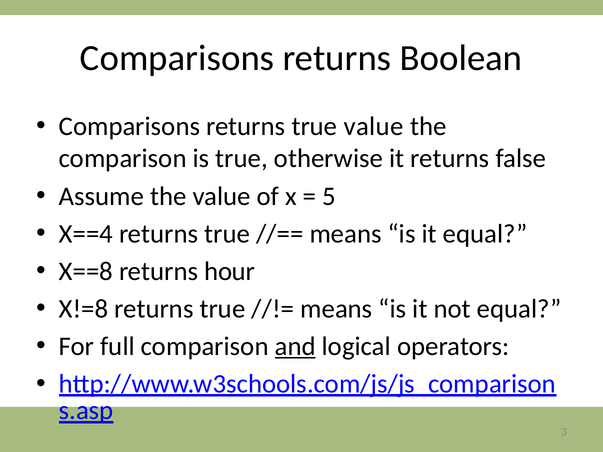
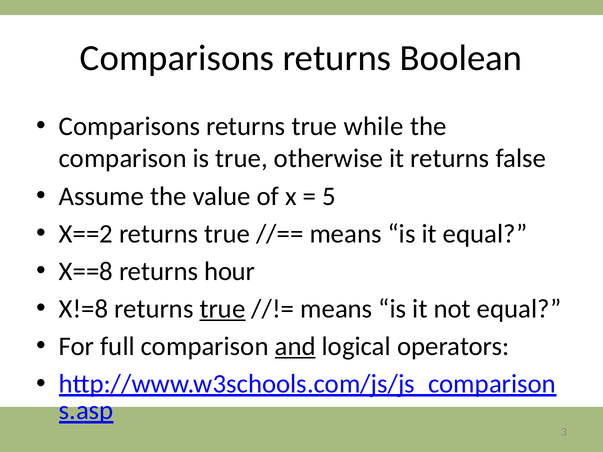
true value: value -> while
X==4: X==4 -> X==2
true at (223, 309) underline: none -> present
